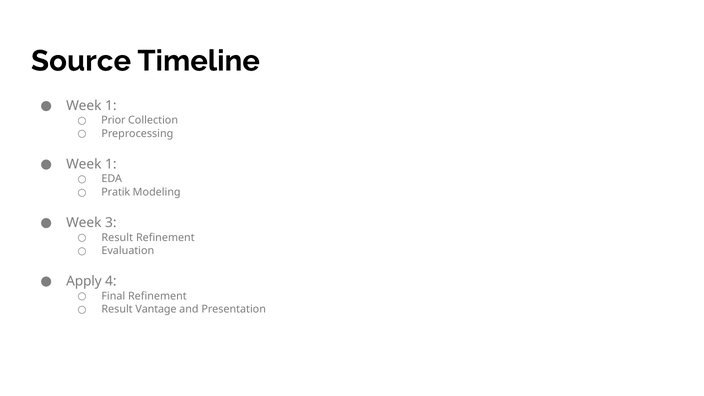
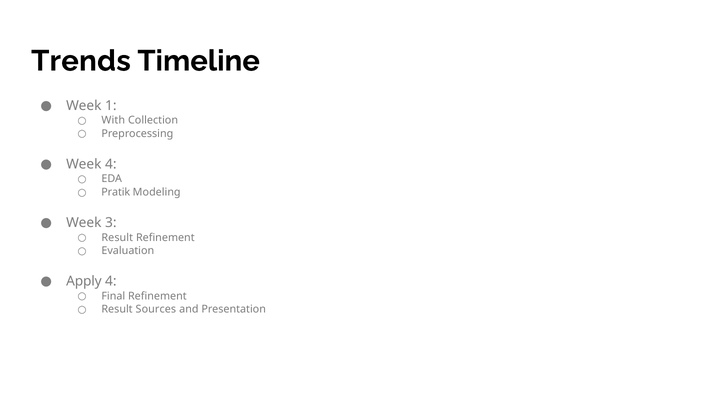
Source: Source -> Trends
Prior: Prior -> With
1 at (111, 164): 1 -> 4
Vantage: Vantage -> Sources
